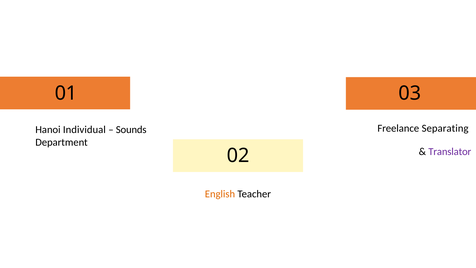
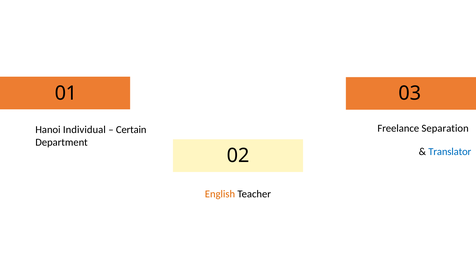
Separating: Separating -> Separation
Sounds: Sounds -> Certain
Translator colour: purple -> blue
